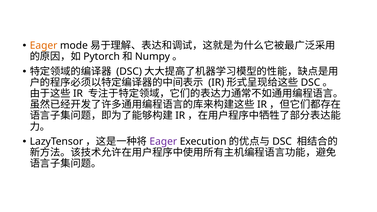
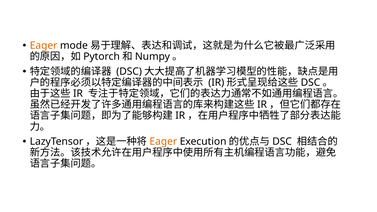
Eager at (163, 142) colour: purple -> orange
